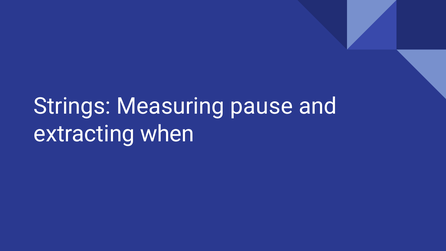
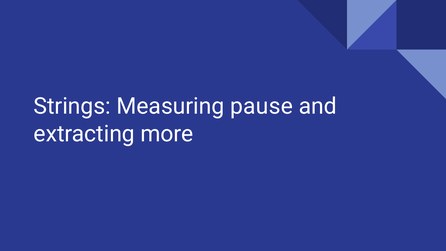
when: when -> more
